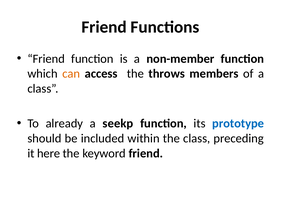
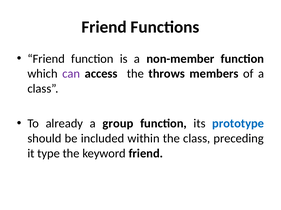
can colour: orange -> purple
seekp: seekp -> group
here: here -> type
